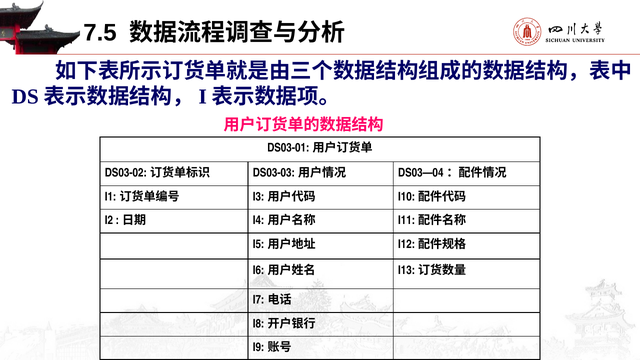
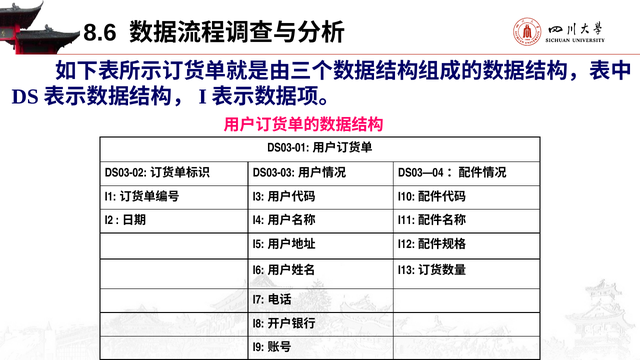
7.5: 7.5 -> 8.6
